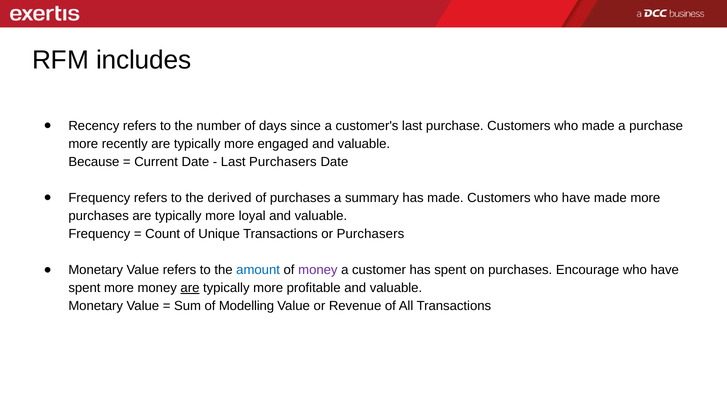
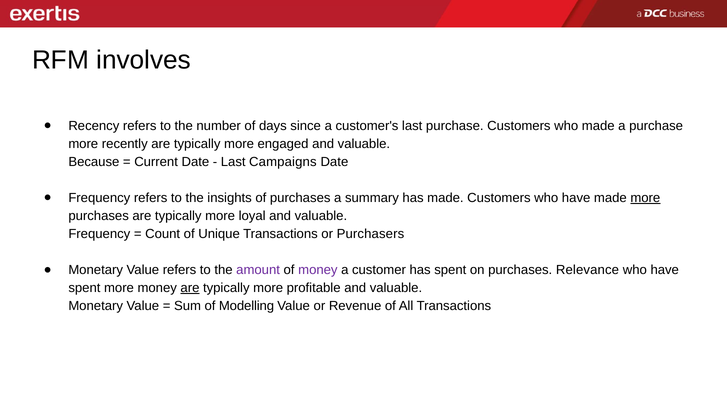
includes: includes -> involves
Last Purchasers: Purchasers -> Campaigns
derived: derived -> insights
more at (645, 198) underline: none -> present
amount colour: blue -> purple
Encourage: Encourage -> Relevance
